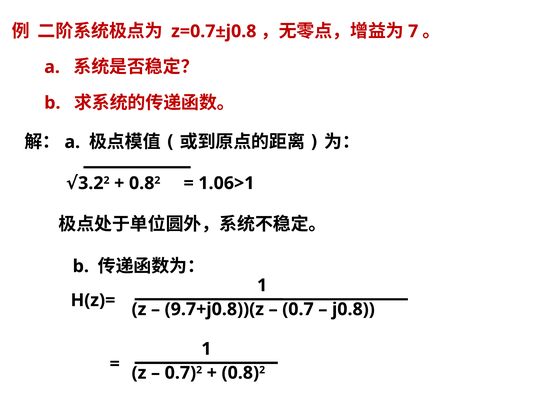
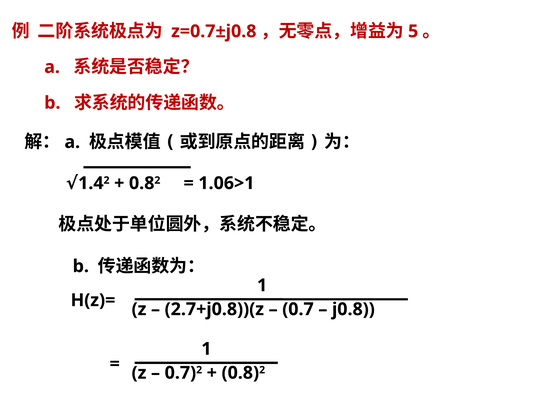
7: 7 -> 5
3.2: 3.2 -> 1.4
9.7+j0.8))(z: 9.7+j0.8))(z -> 2.7+j0.8))(z
